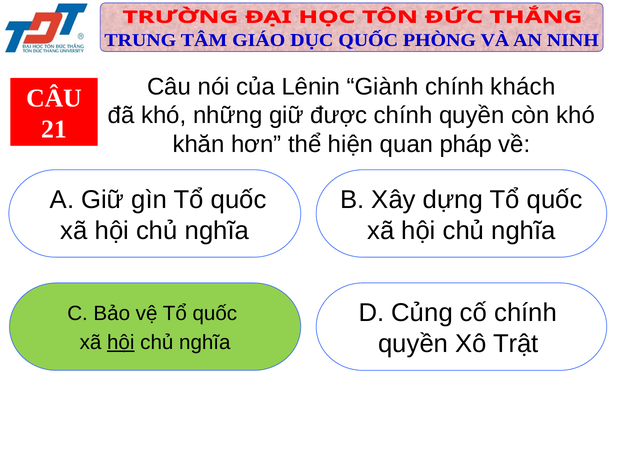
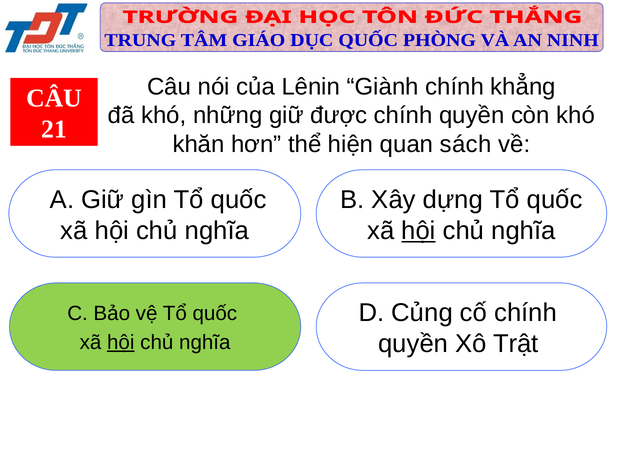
khách: khách -> khẳng
pháp: pháp -> sách
hội at (419, 231) underline: none -> present
